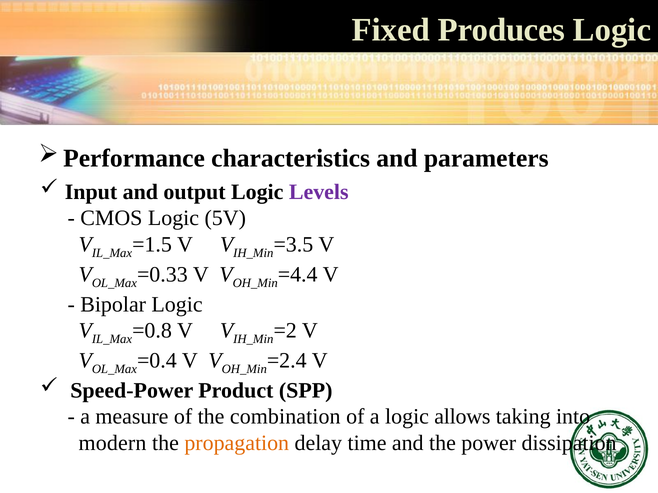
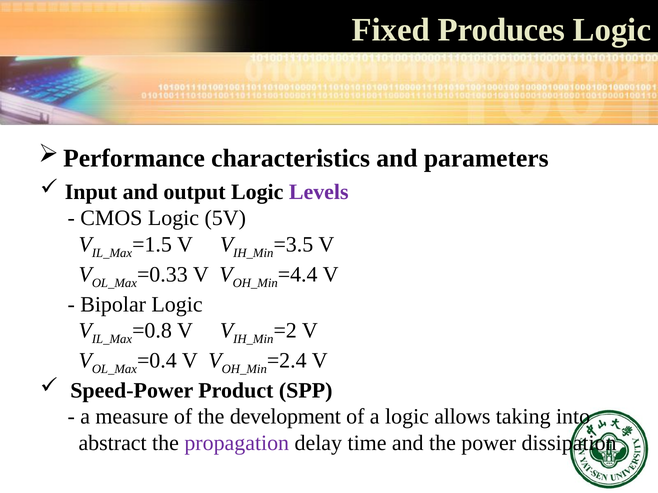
combination: combination -> development
modern: modern -> abstract
propagation colour: orange -> purple
